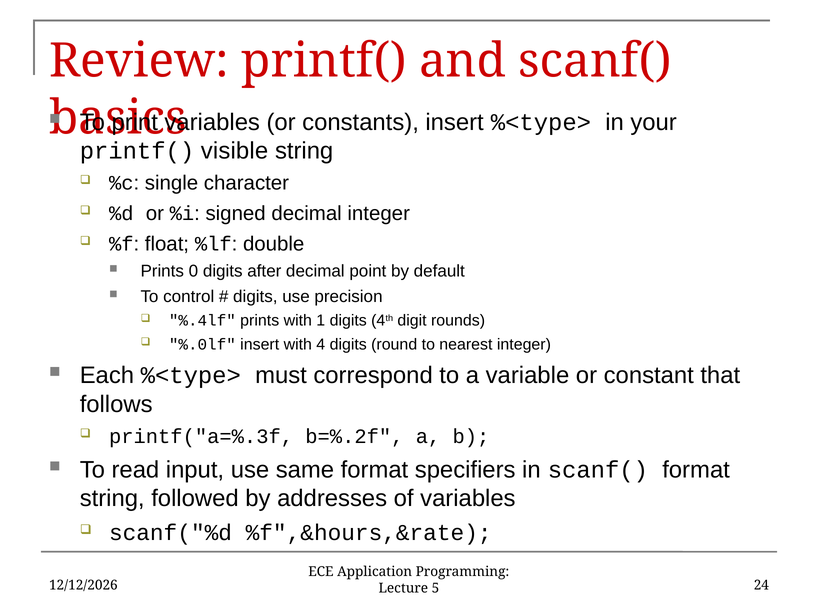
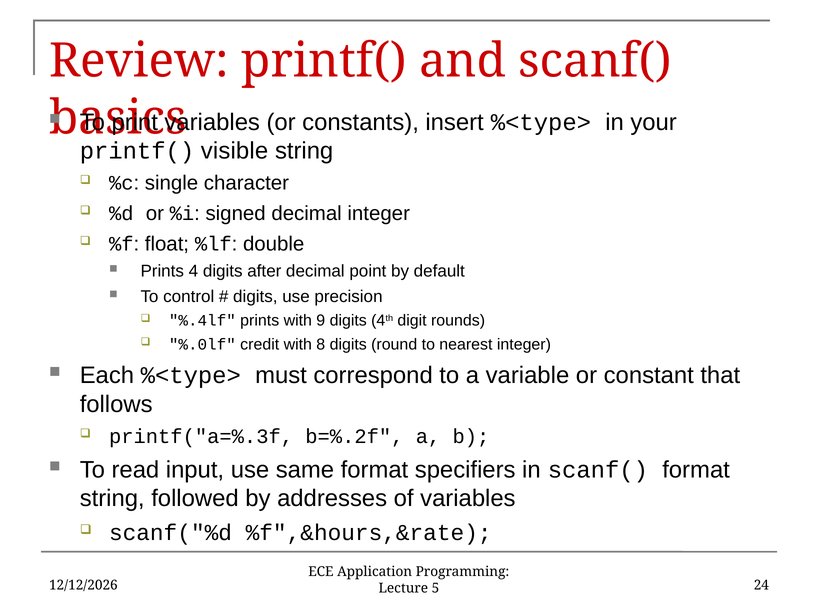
0: 0 -> 4
1: 1 -> 9
%.0lf insert: insert -> credit
4: 4 -> 8
